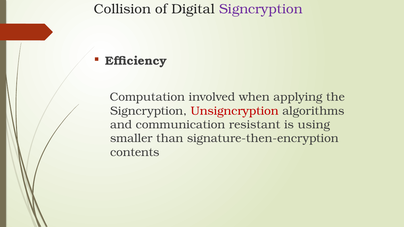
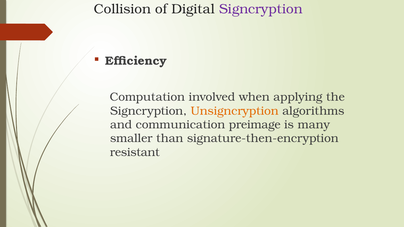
Unsigncryption colour: red -> orange
resistant: resistant -> preimage
using: using -> many
contents: contents -> resistant
